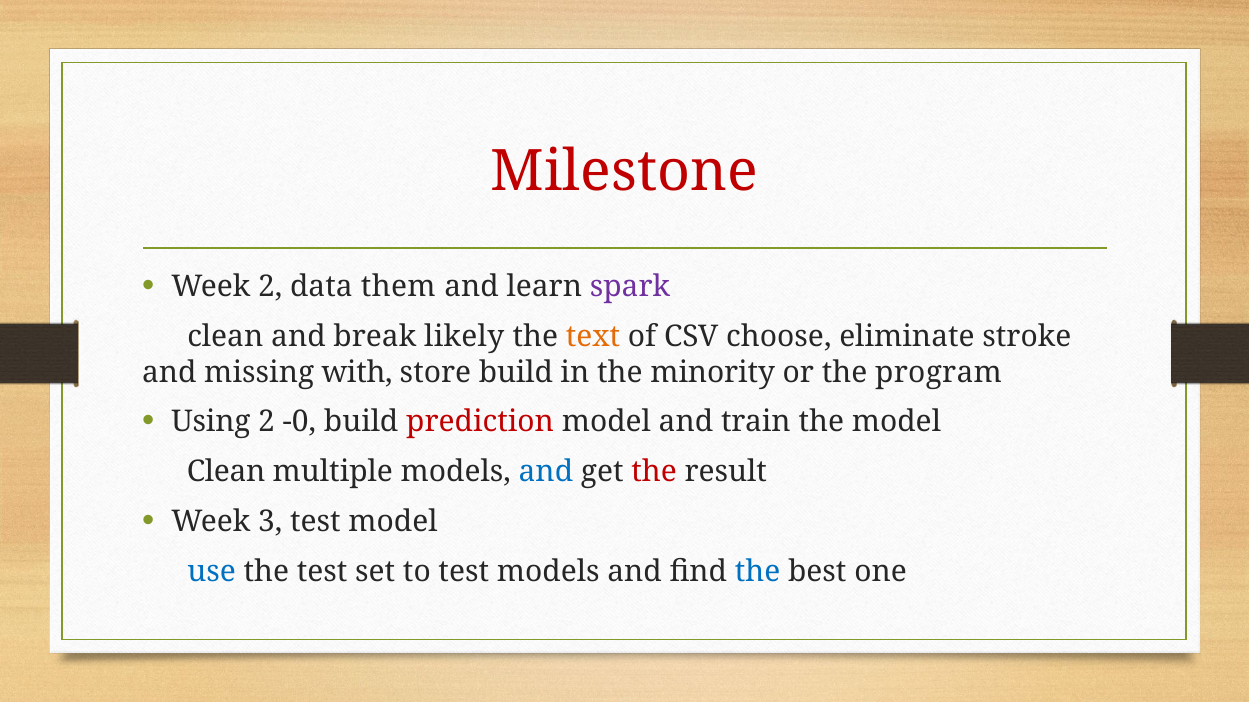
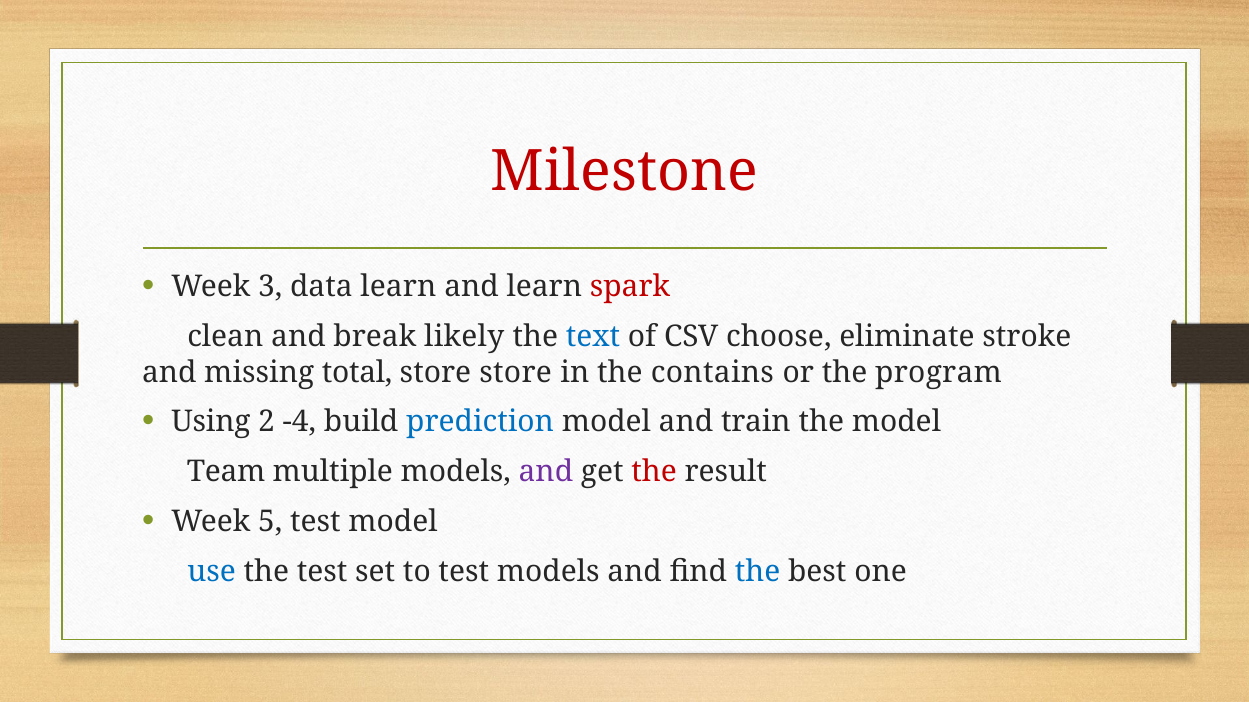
Week 2: 2 -> 3
data them: them -> learn
spark colour: purple -> red
text colour: orange -> blue
with: with -> total
store build: build -> store
minority: minority -> contains
-0: -0 -> -4
prediction colour: red -> blue
Clean at (226, 472): Clean -> Team
and at (546, 472) colour: blue -> purple
3: 3 -> 5
